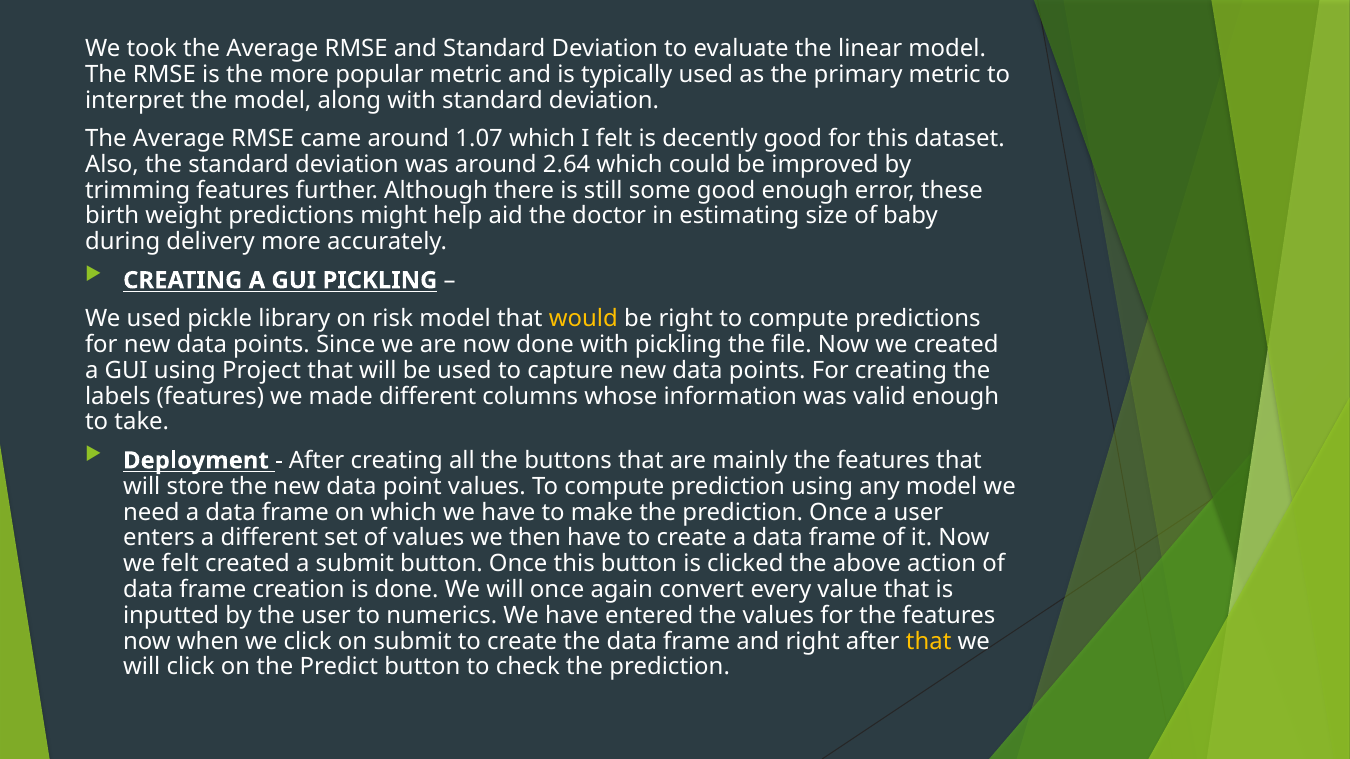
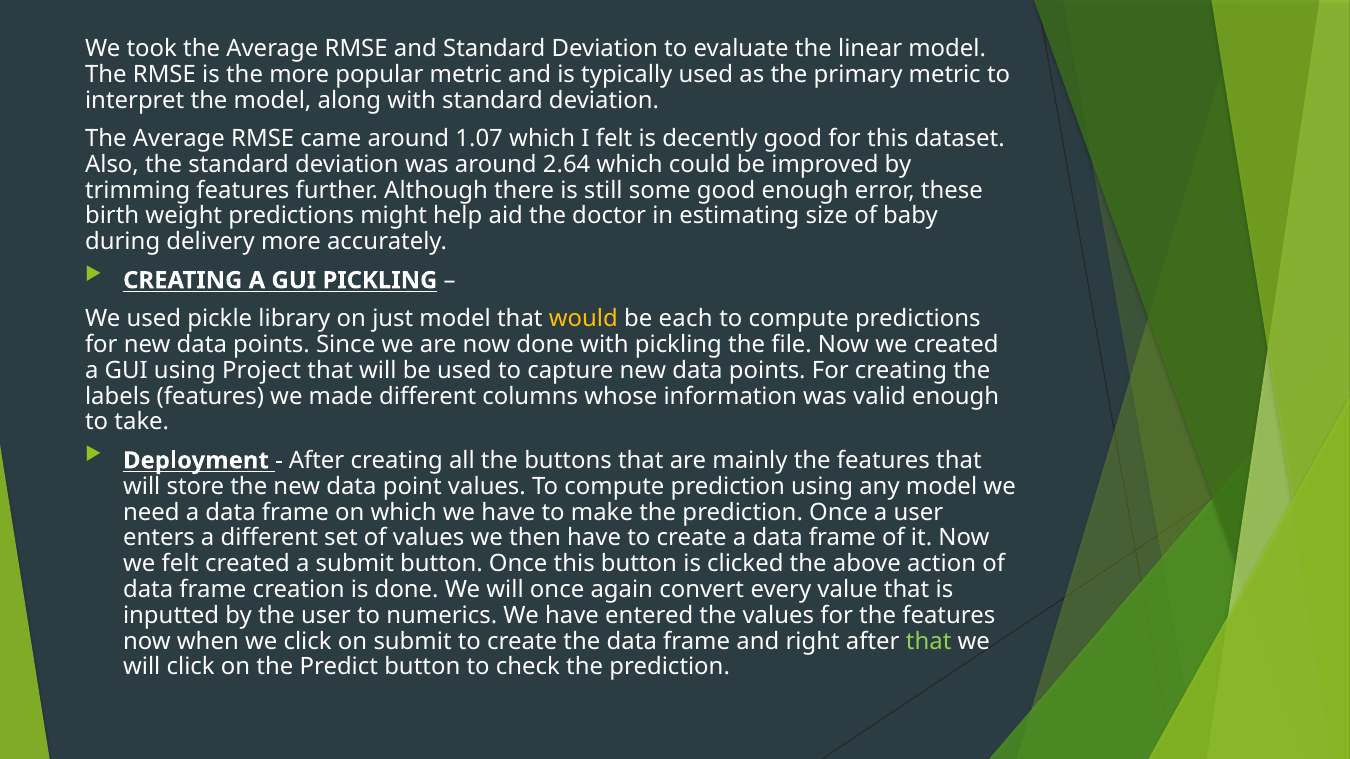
risk: risk -> just
be right: right -> each
that at (929, 642) colour: yellow -> light green
